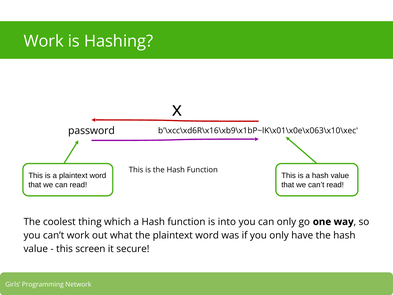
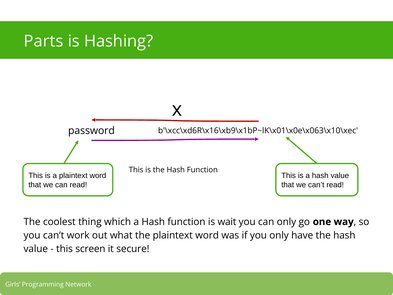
Work at (44, 41): Work -> Parts
into: into -> wait
